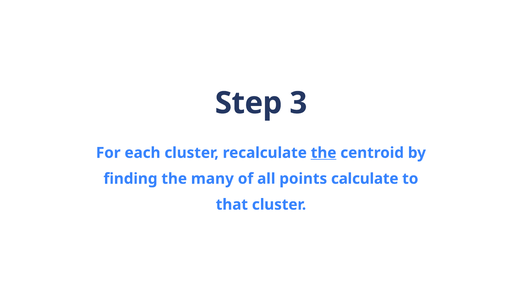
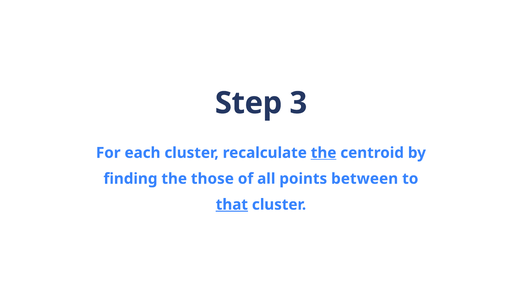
many: many -> those
calculate: calculate -> between
that underline: none -> present
